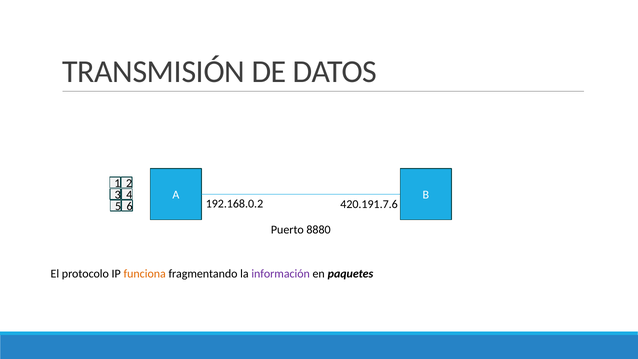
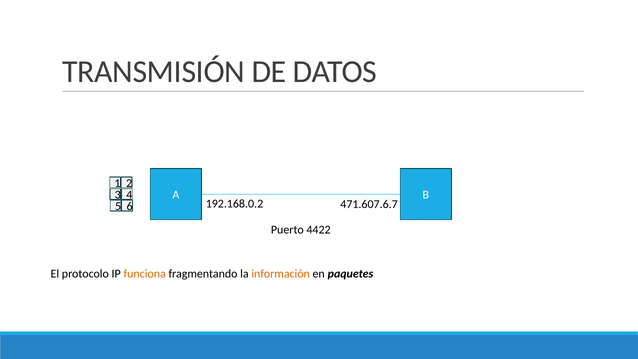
420.191.7.6: 420.191.7.6 -> 471.607.6.7
8880: 8880 -> 4422
información colour: purple -> orange
